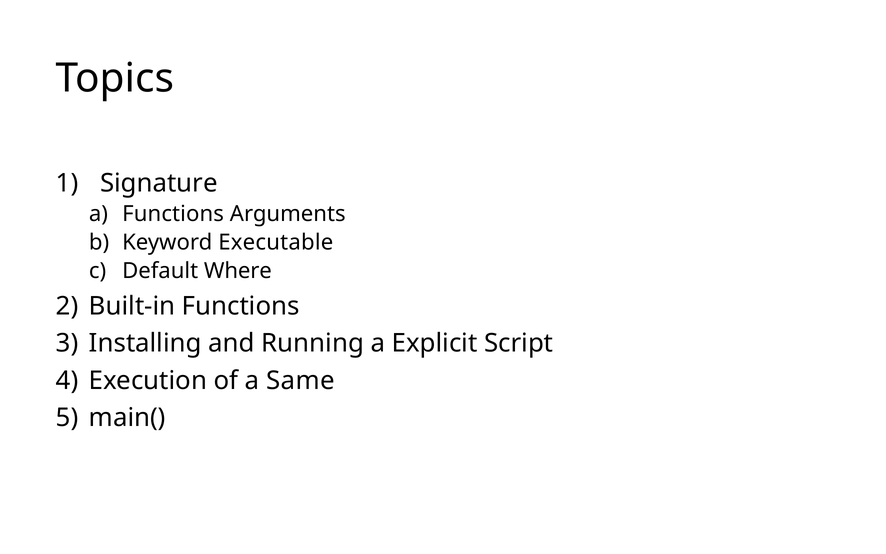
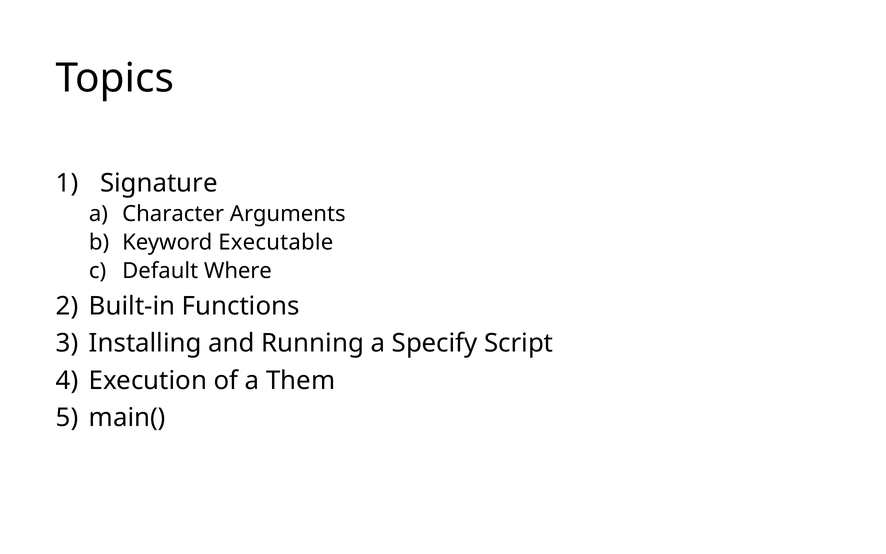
a Functions: Functions -> Character
Explicit: Explicit -> Specify
Same: Same -> Them
